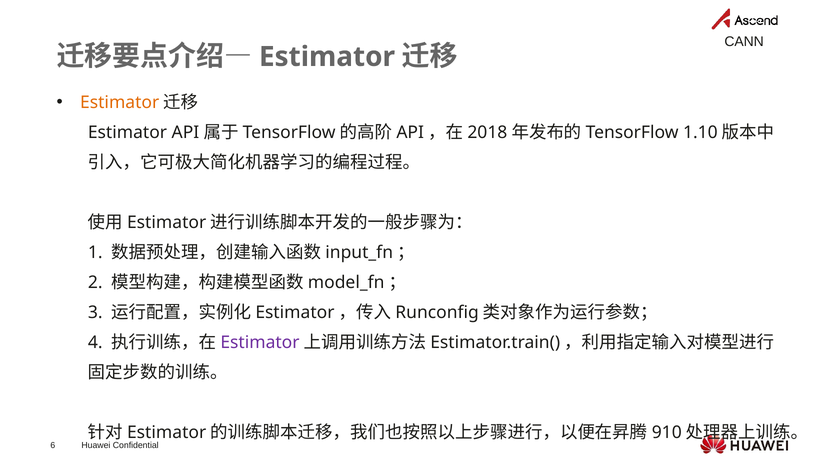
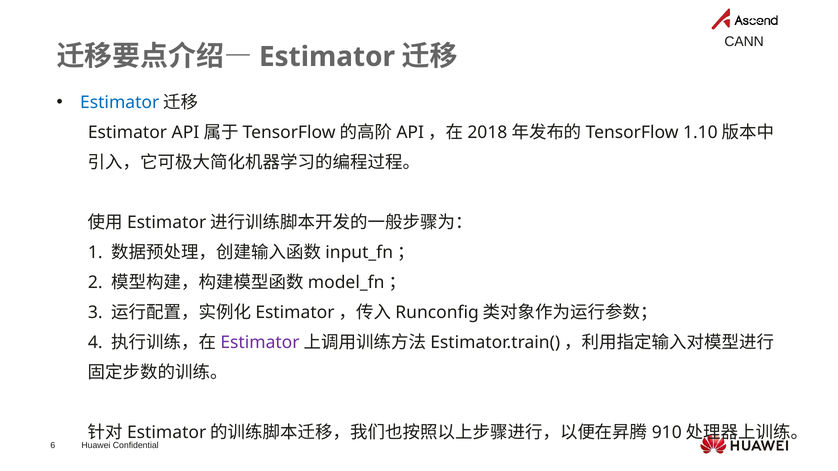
Estimator at (120, 103) colour: orange -> blue
